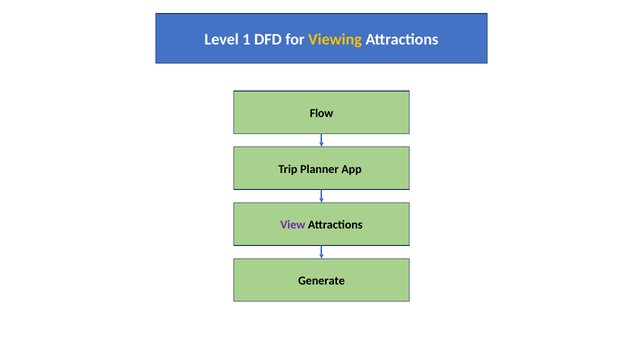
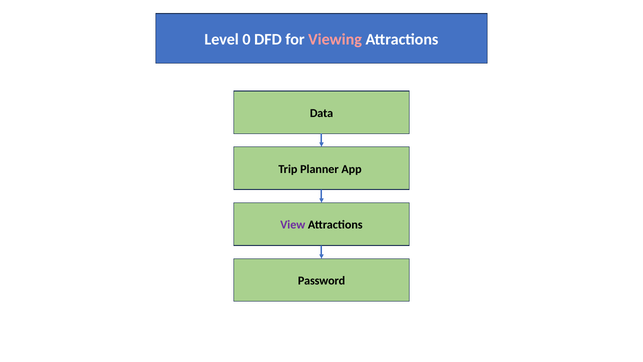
1: 1 -> 0
Viewing colour: yellow -> pink
Flow: Flow -> Data
Generate: Generate -> Password
